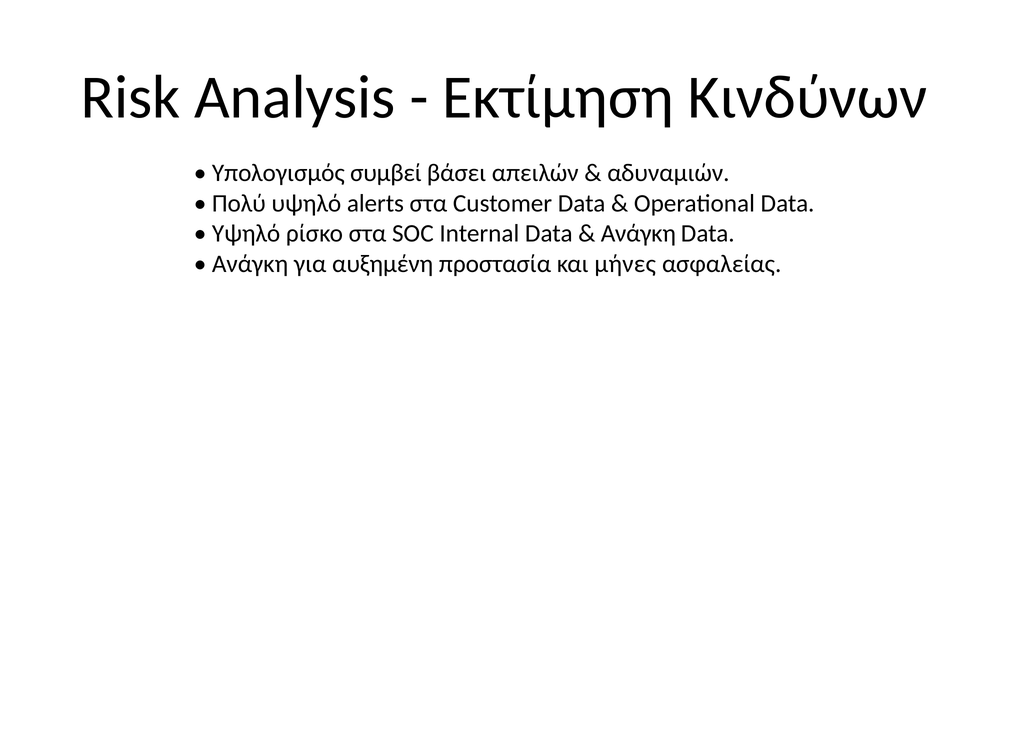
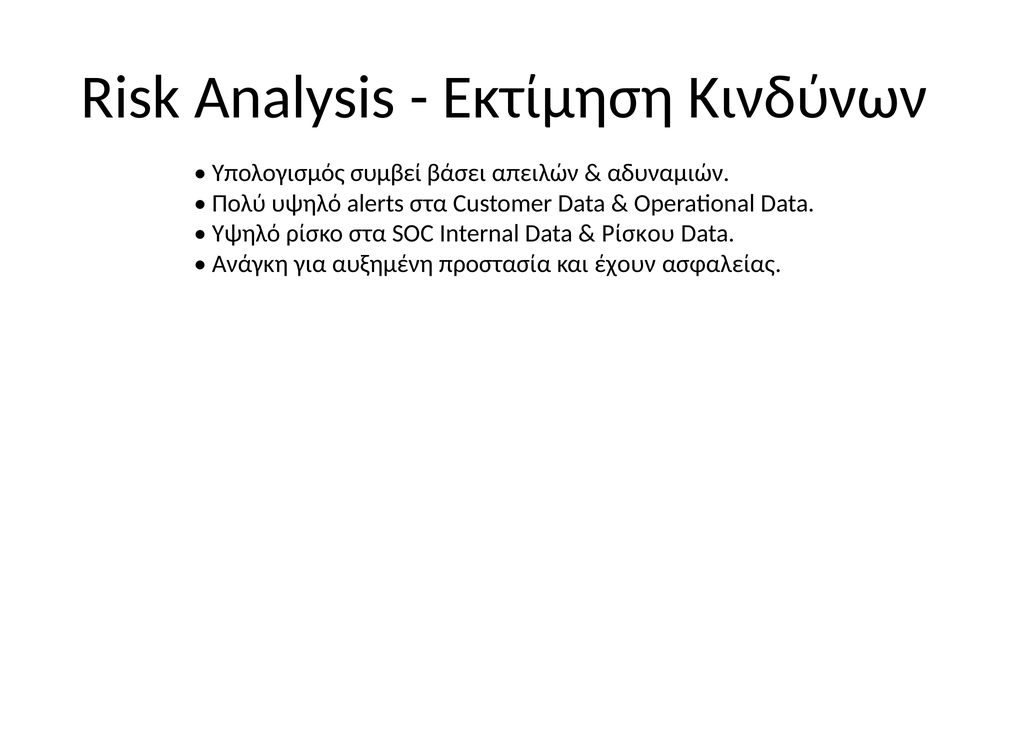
Ανάγκη at (638, 234): Ανάγκη -> Ρίσκου
μήνες: μήνες -> έχουν
